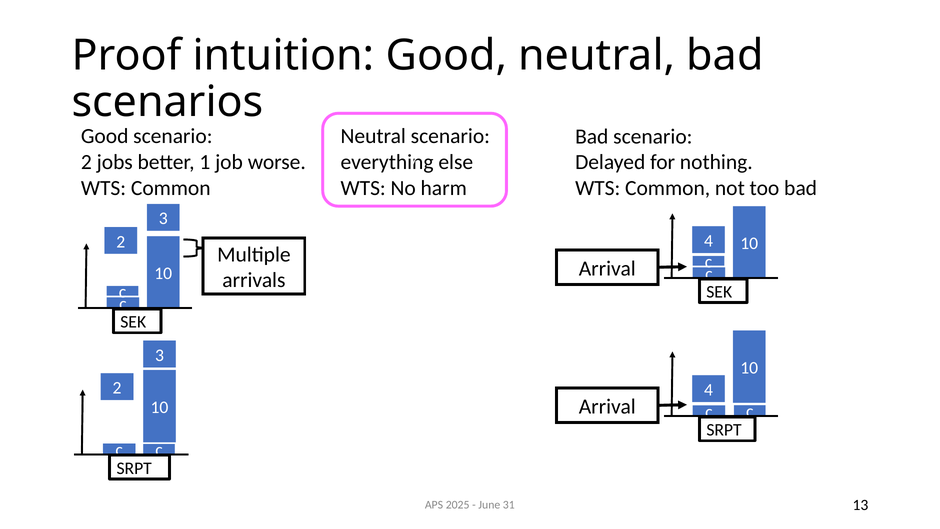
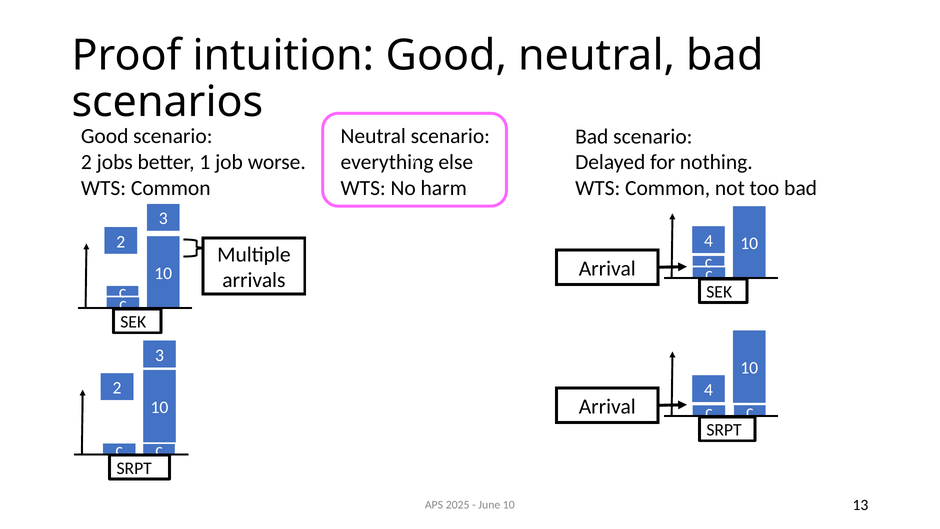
June 31: 31 -> 10
